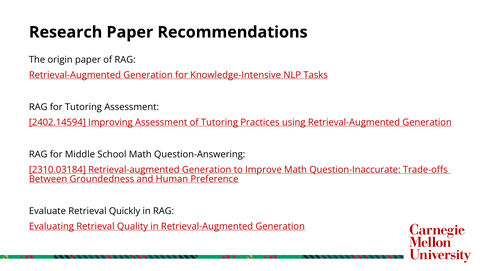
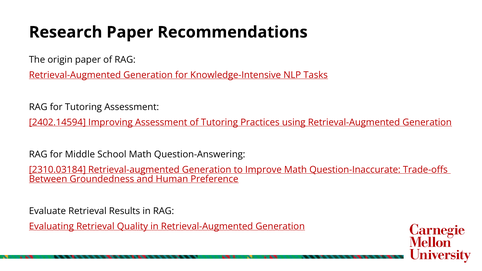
Quickly: Quickly -> Results
